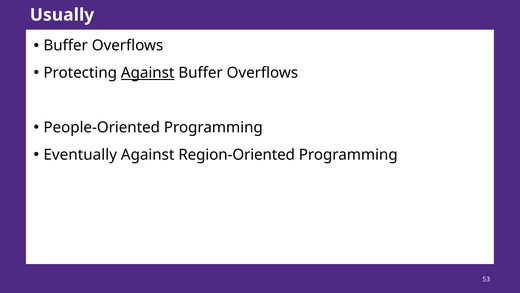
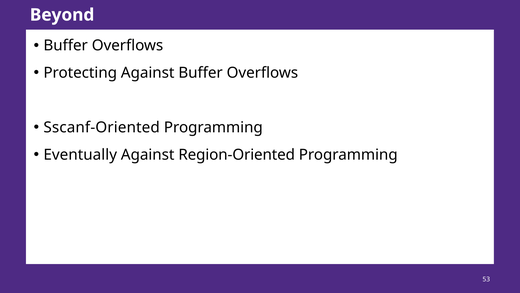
Usually: Usually -> Beyond
Against at (148, 73) underline: present -> none
People-Oriented: People-Oriented -> Sscanf-Oriented
